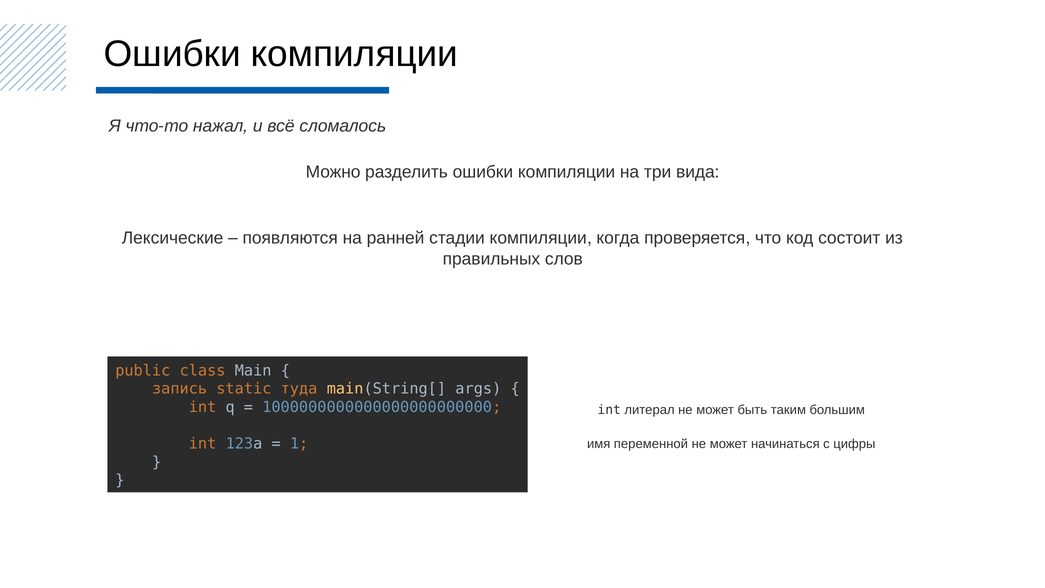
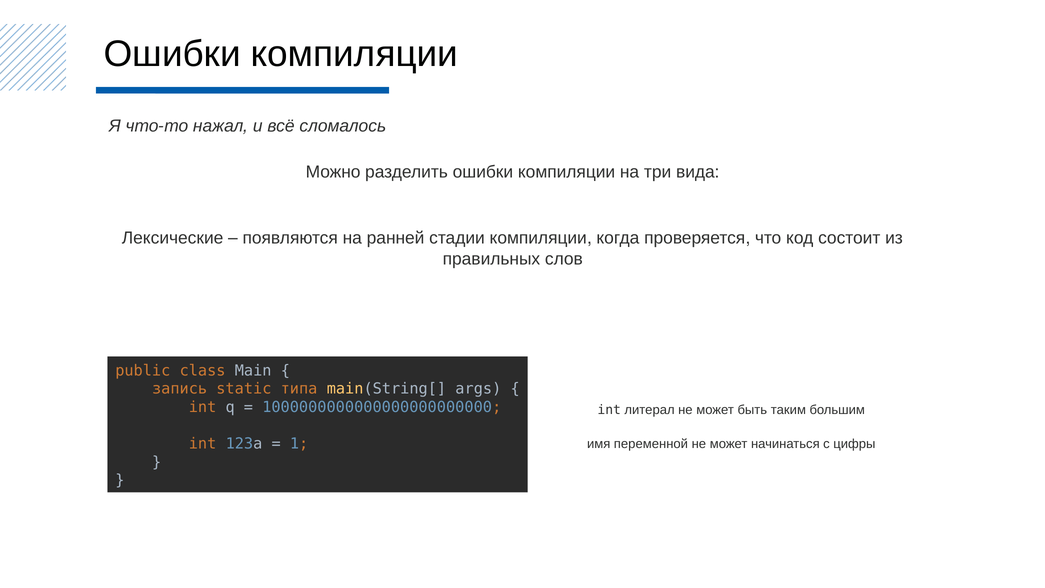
туда: туда -> типа
